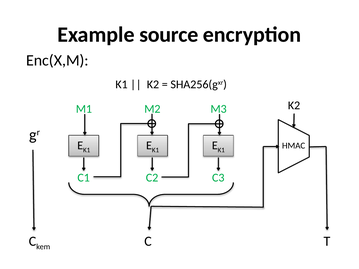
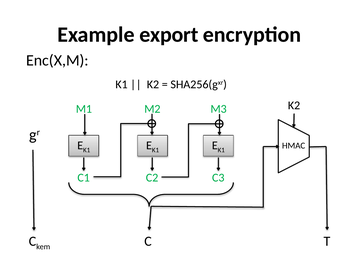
source: source -> export
